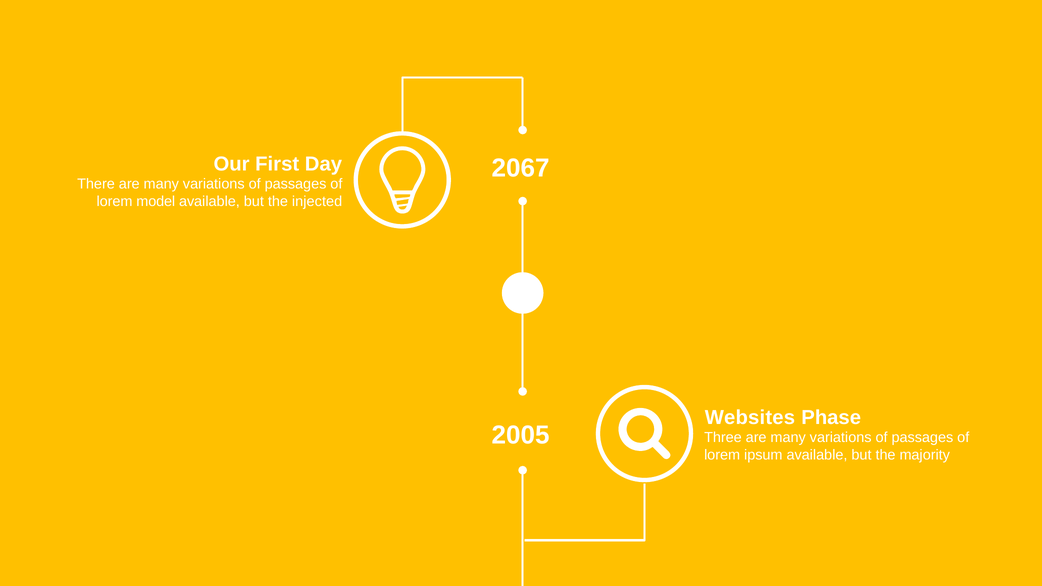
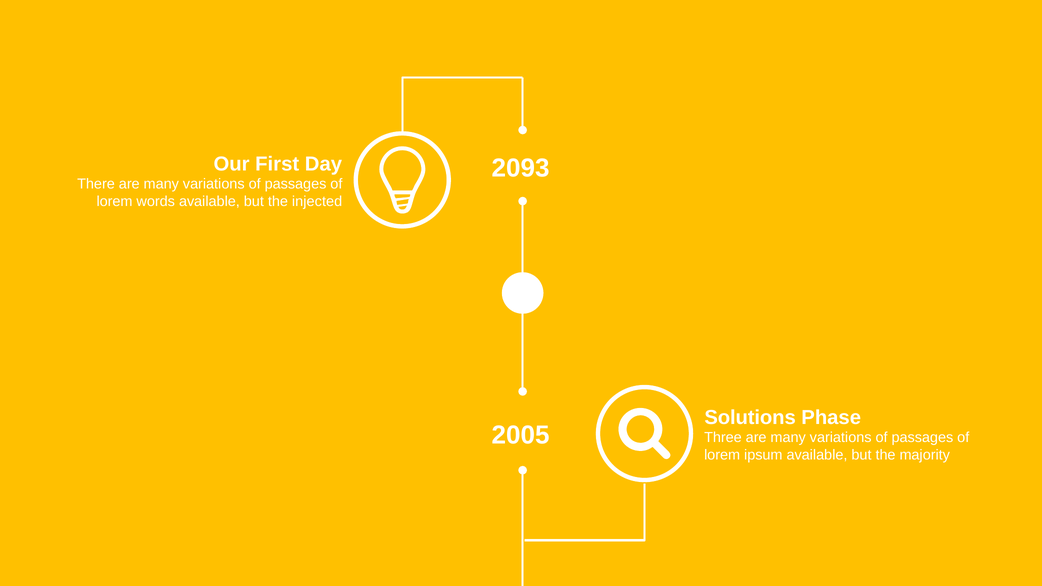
2067: 2067 -> 2093
model: model -> words
Websites: Websites -> Solutions
